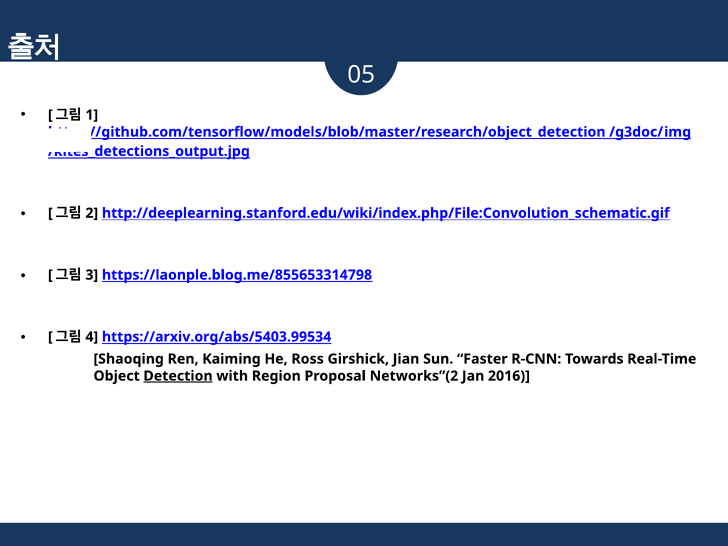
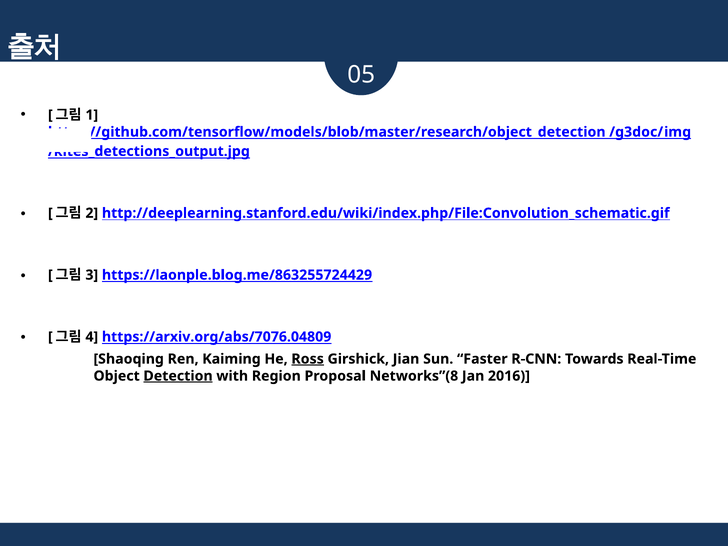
https://laonple.blog.me/855653314798: https://laonple.blog.me/855653314798 -> https://laonple.blog.me/863255724429
https://arxiv.org/abs/5403.99534: https://arxiv.org/abs/5403.99534 -> https://arxiv.org/abs/7076.04809
Ross underline: none -> present
Networks”(2: Networks”(2 -> Networks”(8
